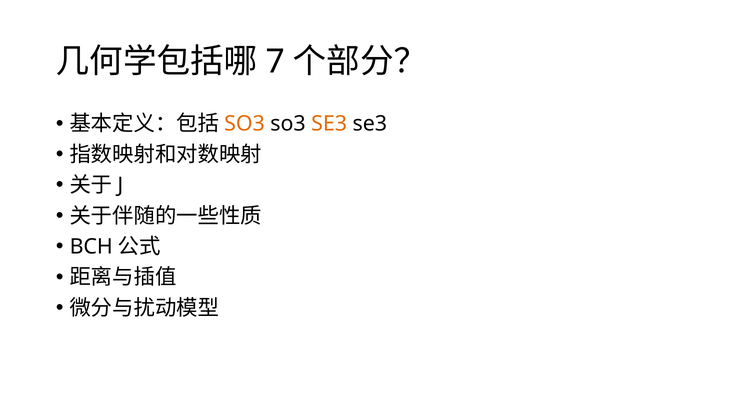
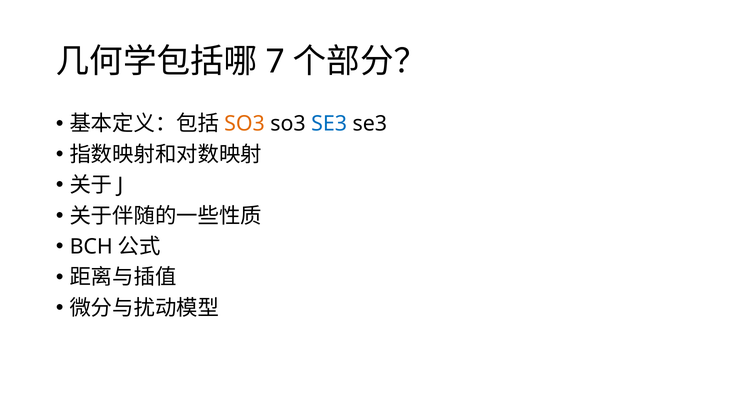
SE3 at (329, 124) colour: orange -> blue
